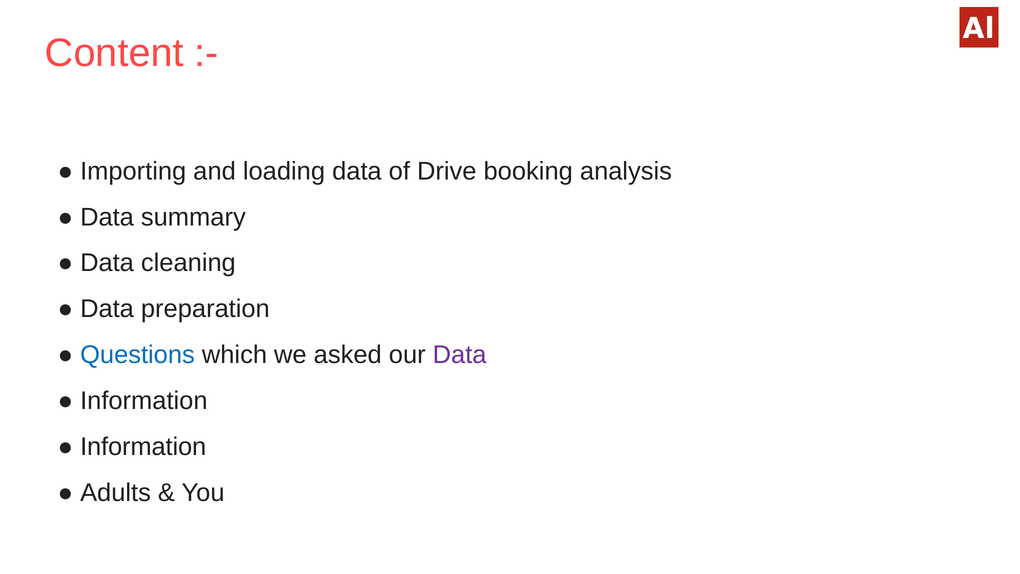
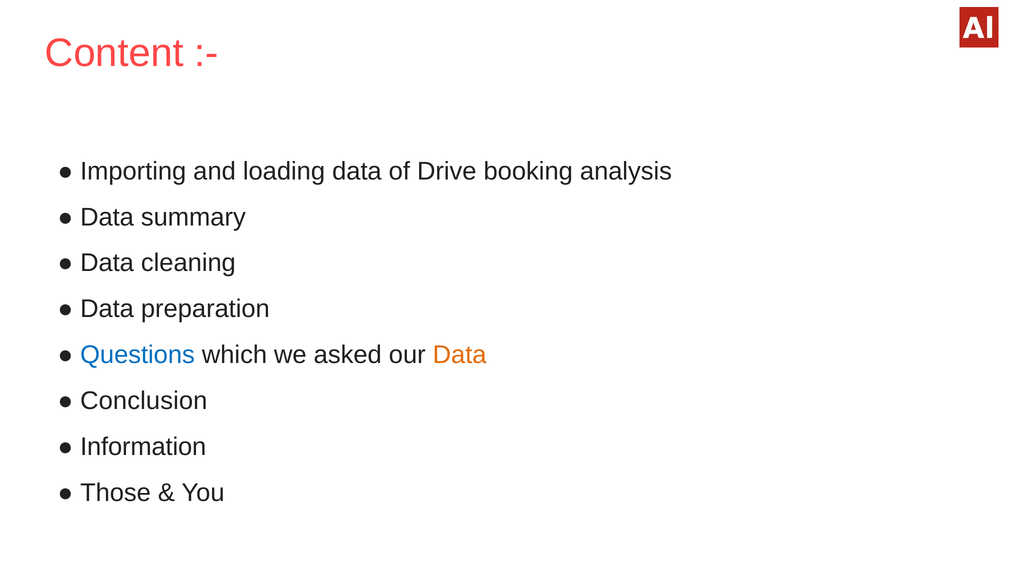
Data at (460, 355) colour: purple -> orange
Information at (144, 401): Information -> Conclusion
Adults: Adults -> Those
